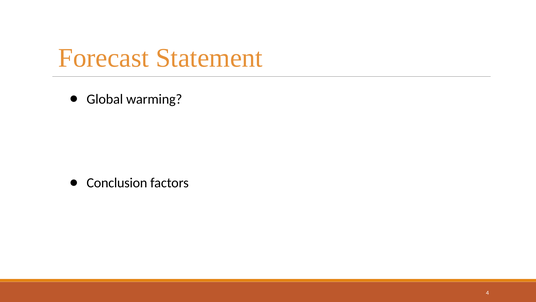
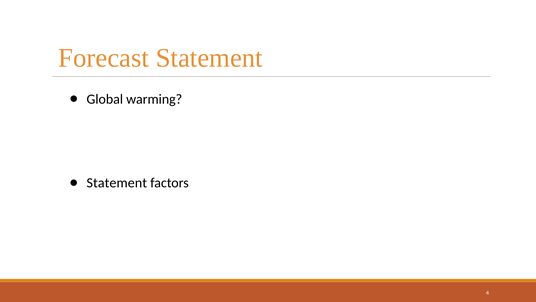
Conclusion at (117, 183): Conclusion -> Statement
